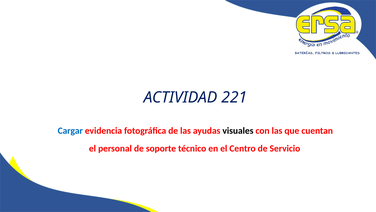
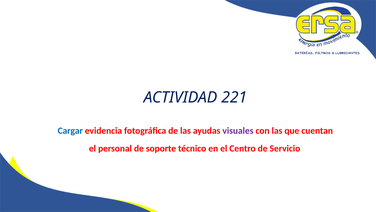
visuales colour: black -> purple
